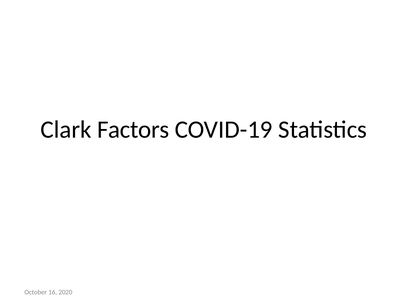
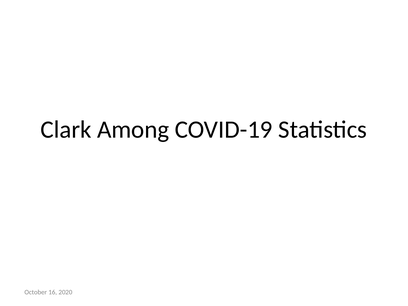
Factors: Factors -> Among
